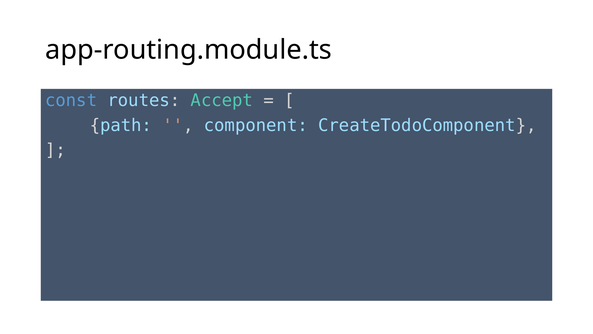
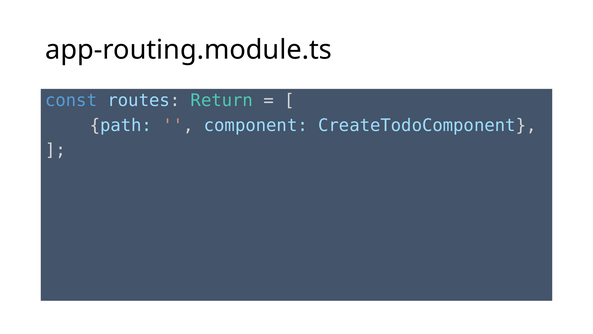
Accept: Accept -> Return
